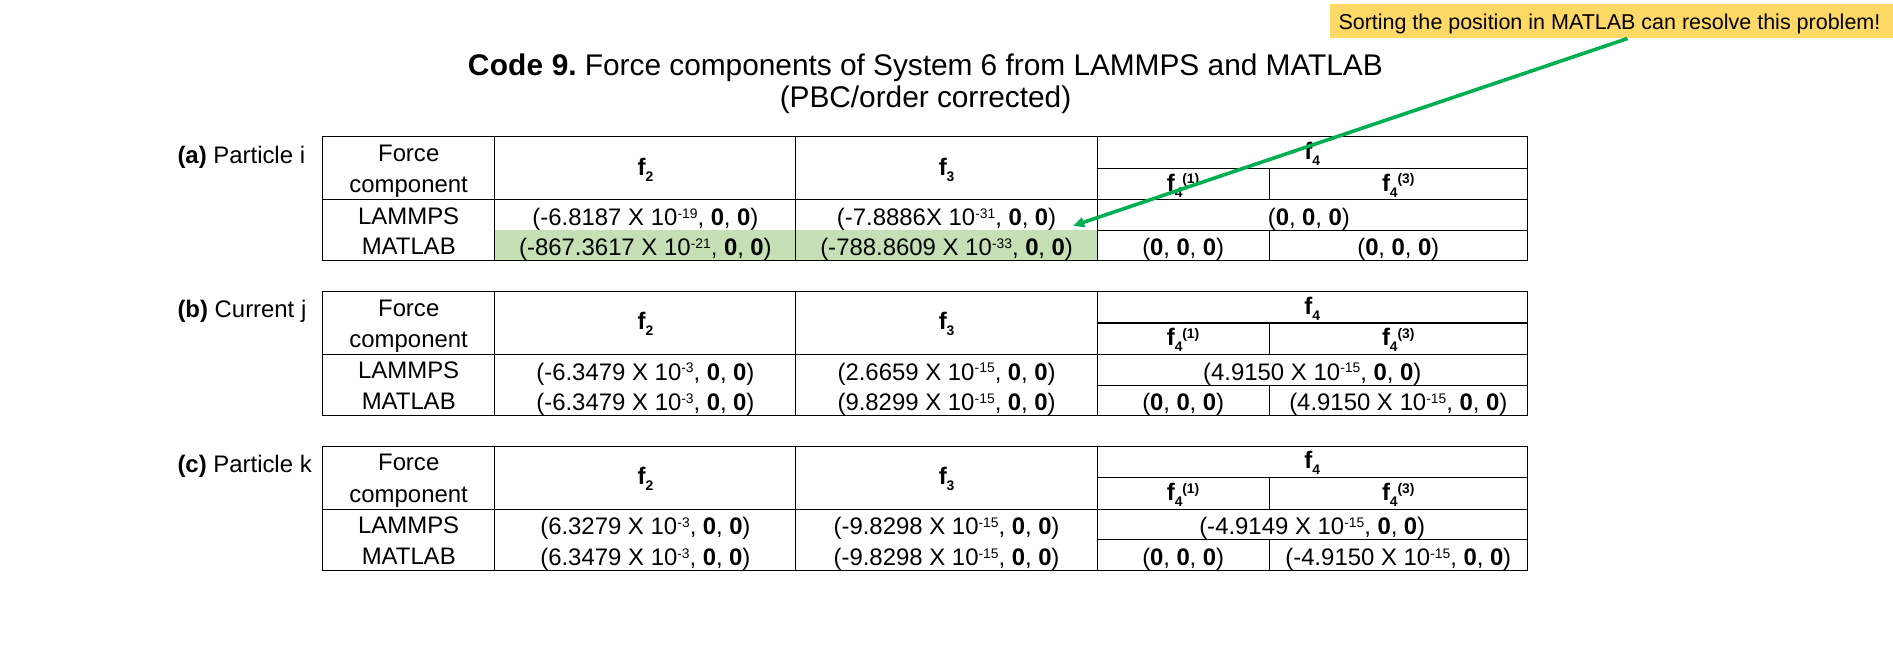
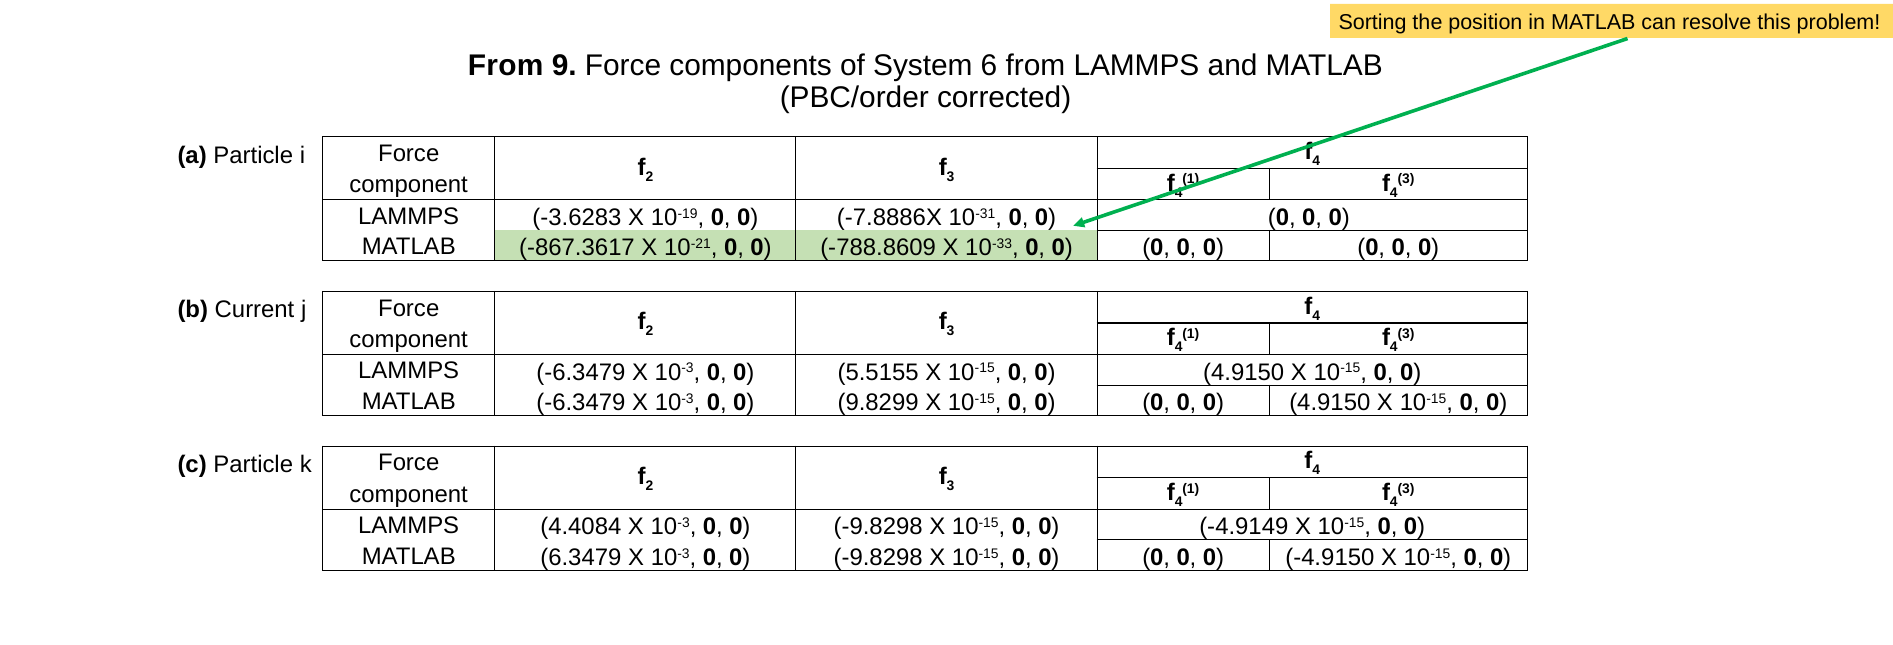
Code at (506, 65): Code -> From
-6.8187: -6.8187 -> -3.6283
2.6659: 2.6659 -> 5.5155
6.3279: 6.3279 -> 4.4084
